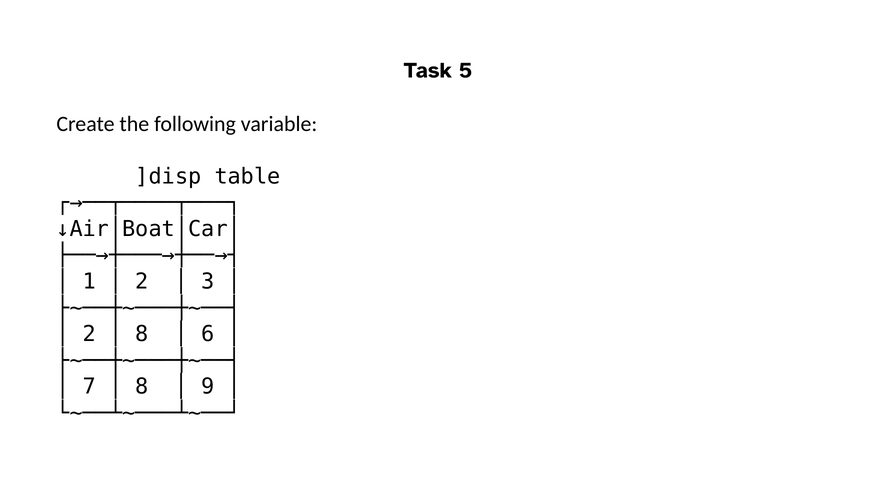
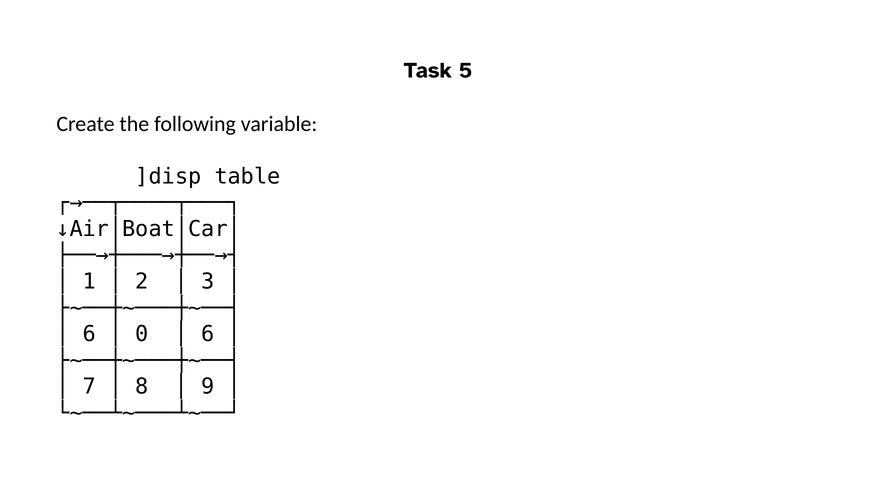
2 at (89, 334): 2 -> 6
8 at (142, 334): 8 -> 0
